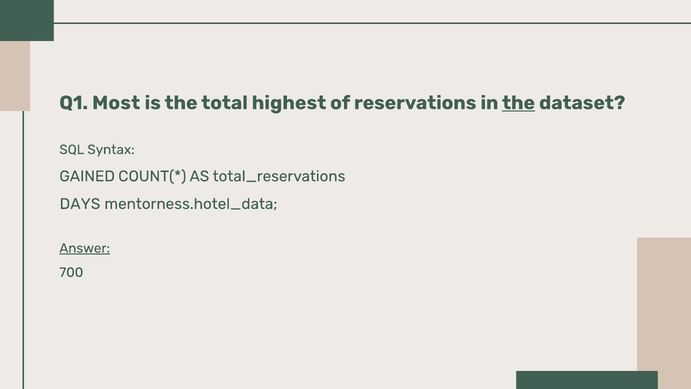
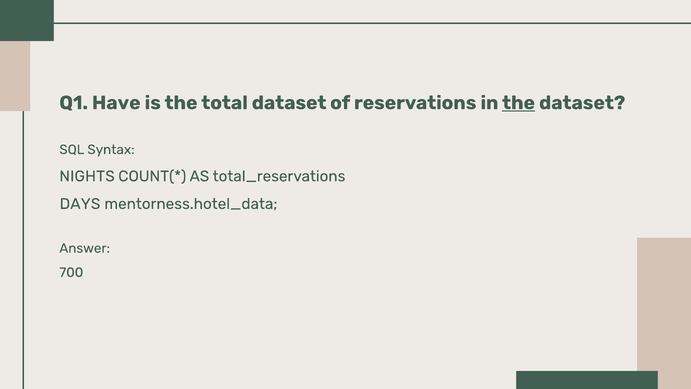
Most: Most -> Have
total highest: highest -> dataset
GAINED: GAINED -> NIGHTS
Answer underline: present -> none
